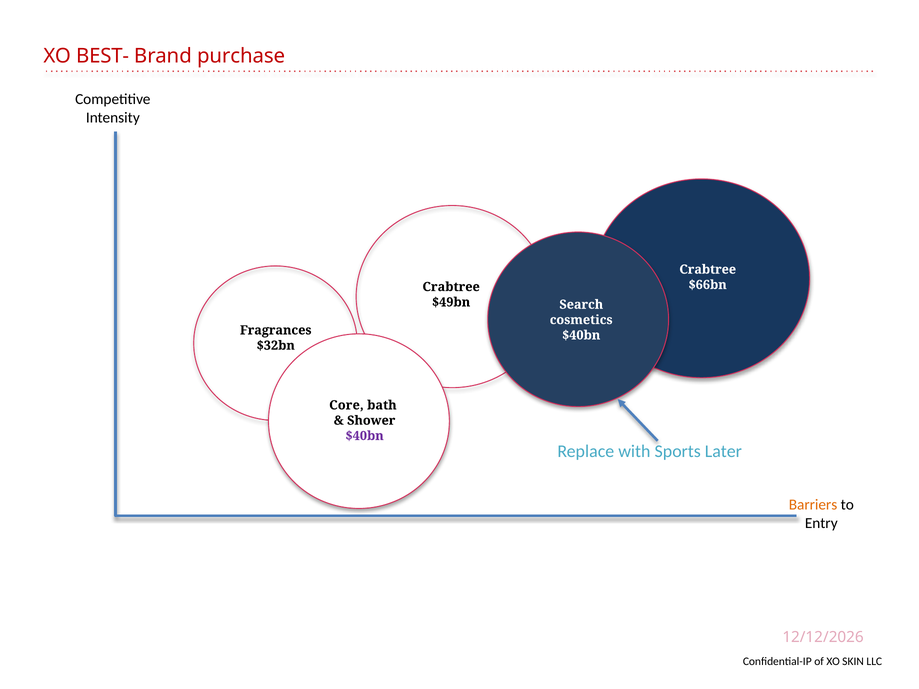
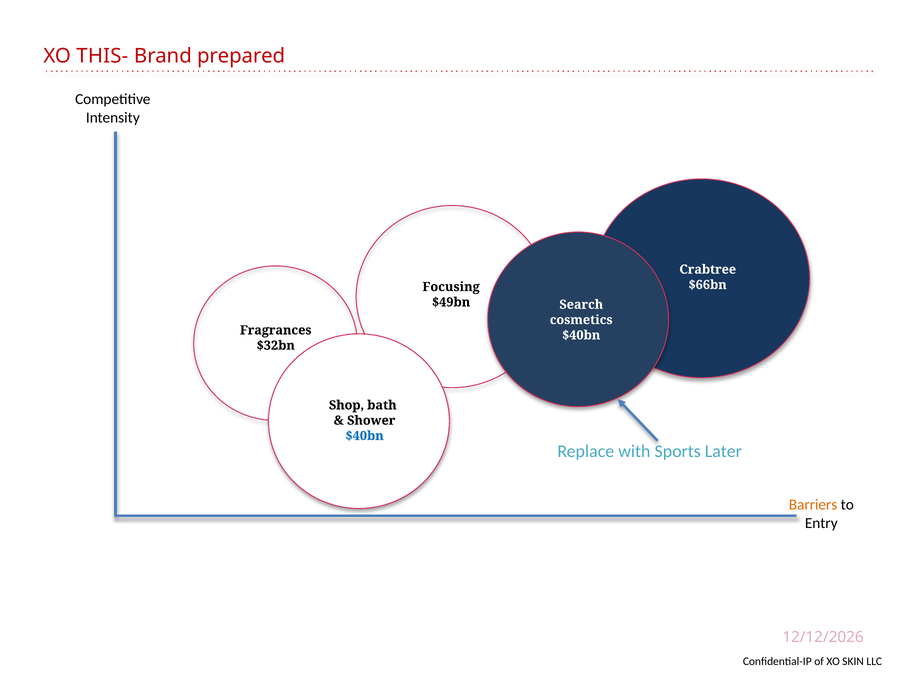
BEST-: BEST- -> THIS-
purchase: purchase -> prepared
Crabtree at (451, 287): Crabtree -> Focusing
Core: Core -> Shop
$40bn at (365, 436) colour: purple -> blue
